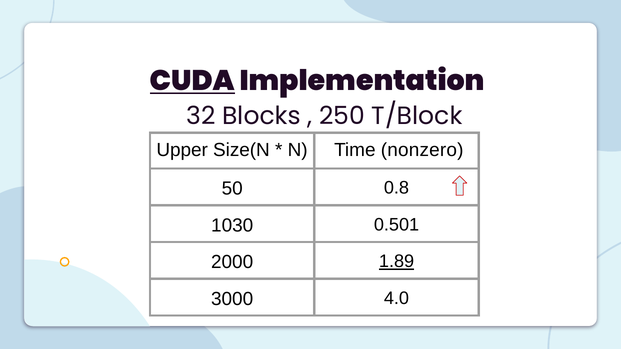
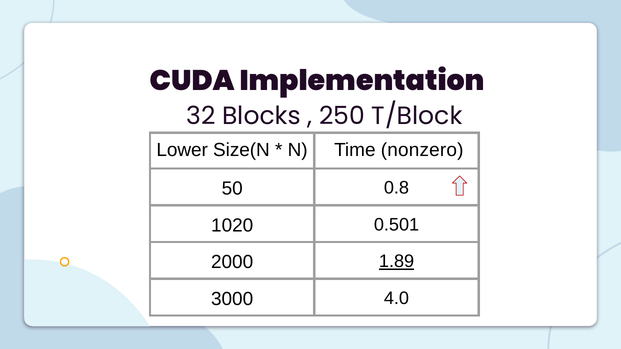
CUDA underline: present -> none
Upper: Upper -> Lower
1030: 1030 -> 1020
